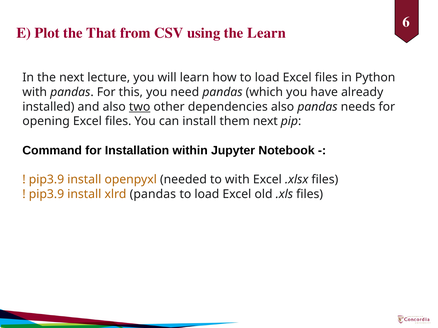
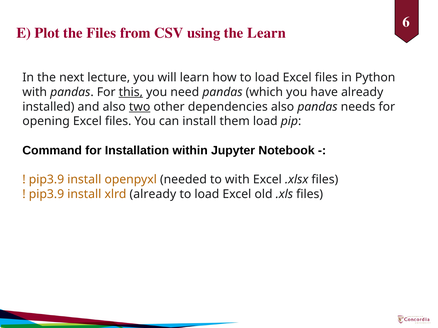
the That: That -> Files
this underline: none -> present
them next: next -> load
xlrd pandas: pandas -> already
